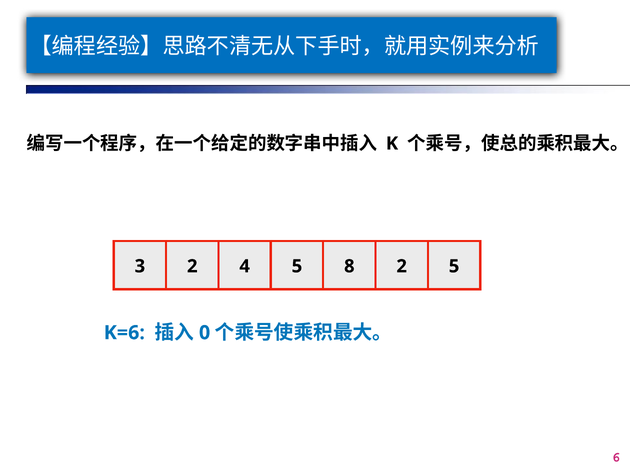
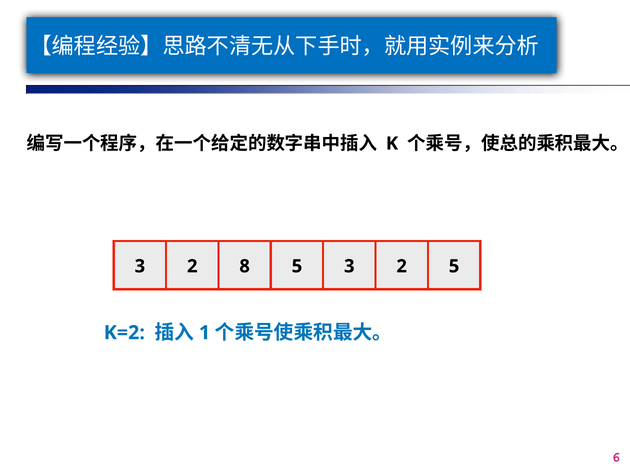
4: 4 -> 8
5 8: 8 -> 3
K=6: K=6 -> K=2
0: 0 -> 1
